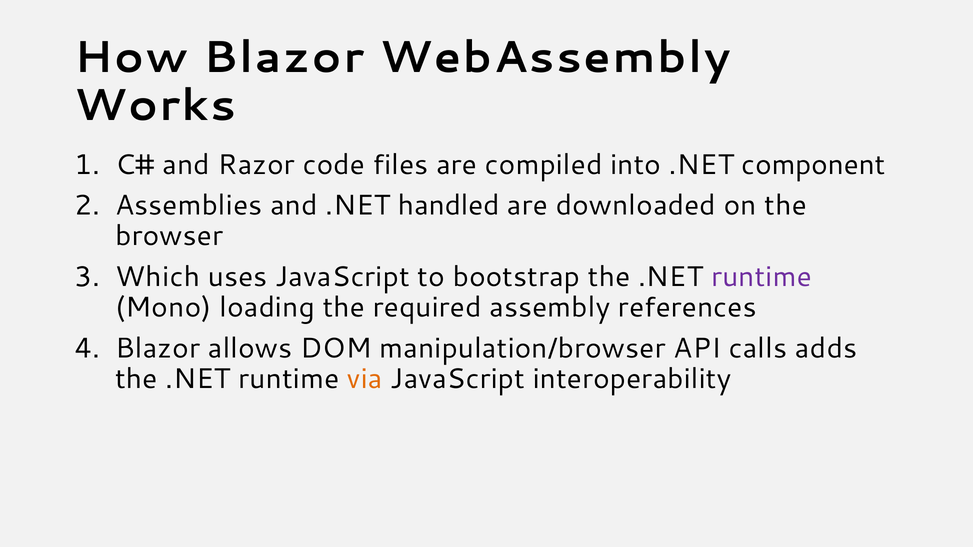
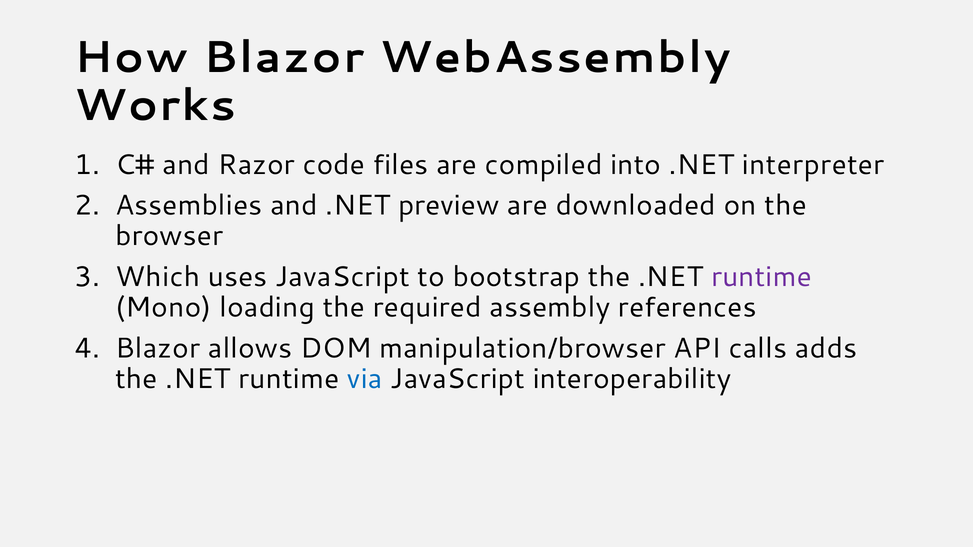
component: component -> interpreter
handled: handled -> preview
via colour: orange -> blue
